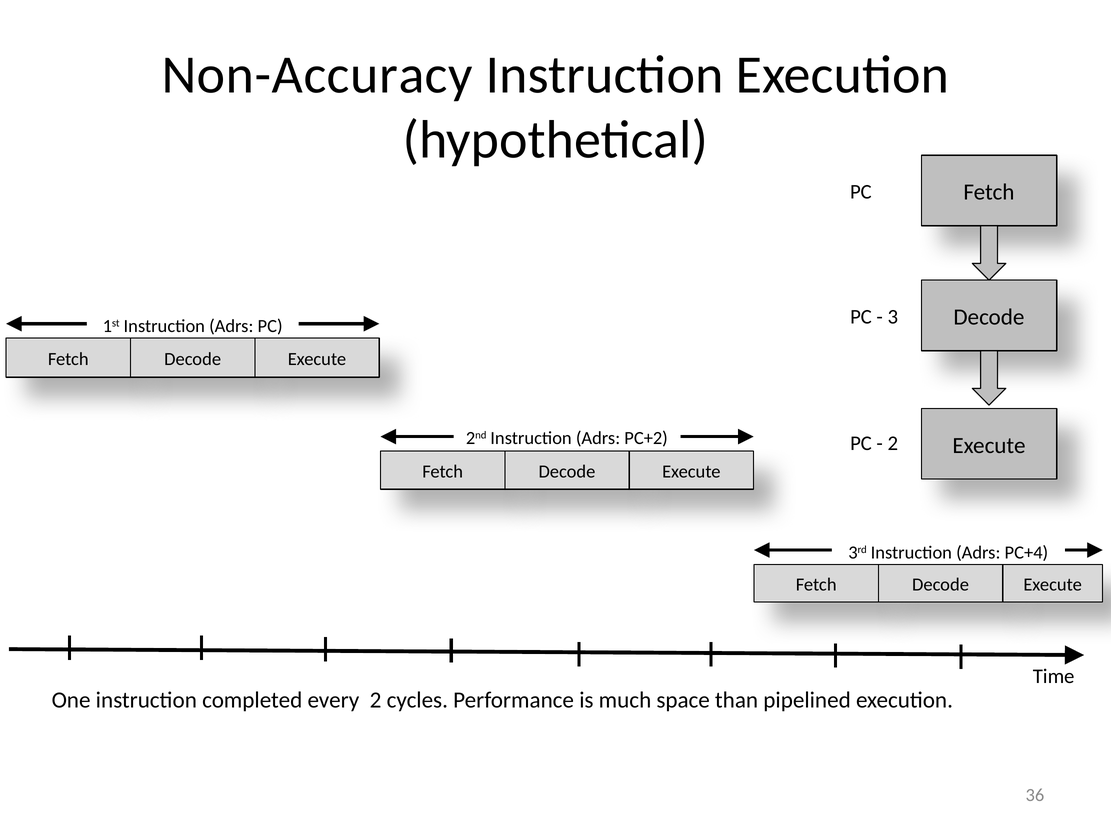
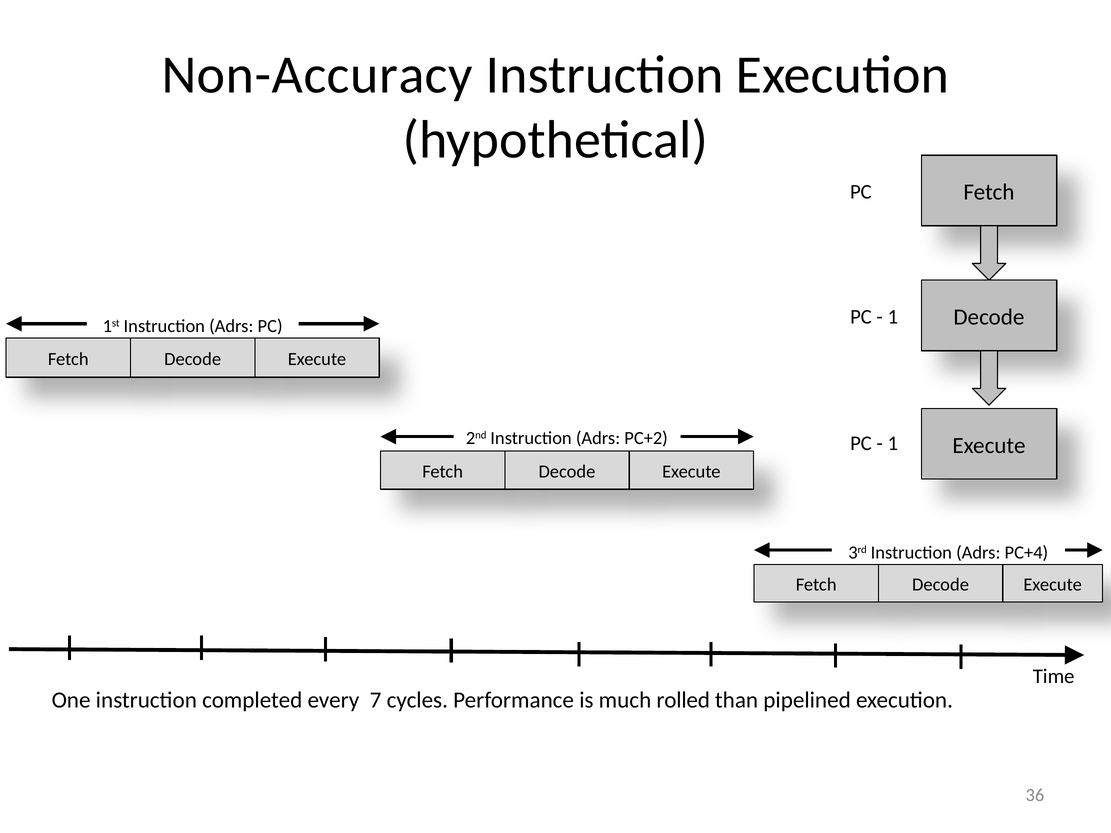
3 at (893, 317): 3 -> 1
2 at (893, 444): 2 -> 1
every 2: 2 -> 7
space: space -> rolled
